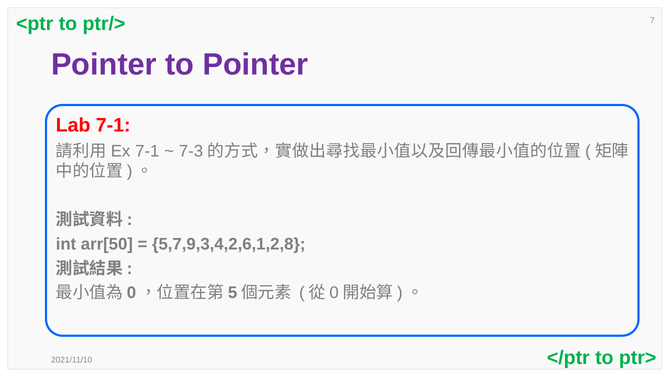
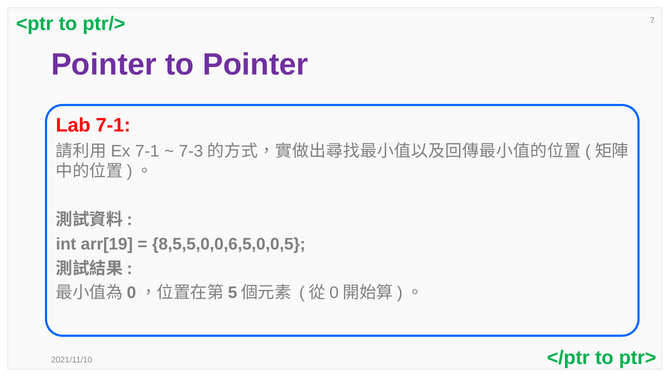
arr[50: arr[50 -> arr[19
5,7,9,3,4,2,6,1,2,8: 5,7,9,3,4,2,6,1,2,8 -> 8,5,5,0,0,6,5,0,0,5
